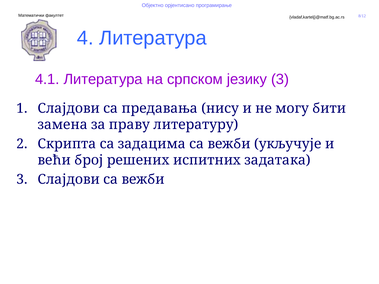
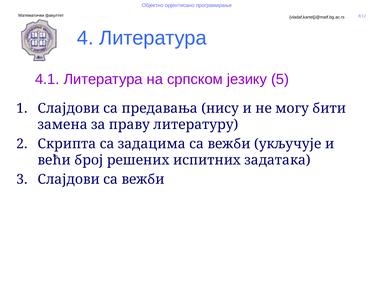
језику 3: 3 -> 5
